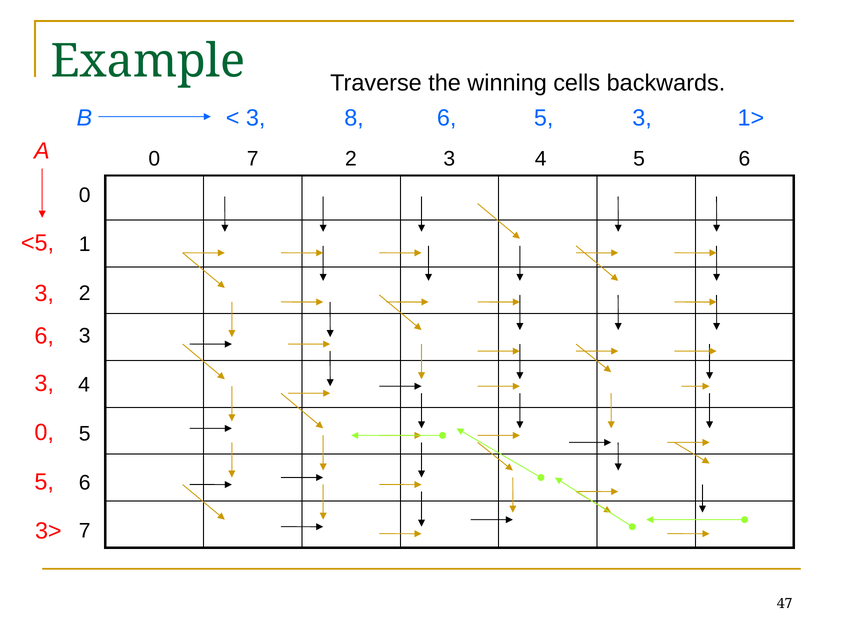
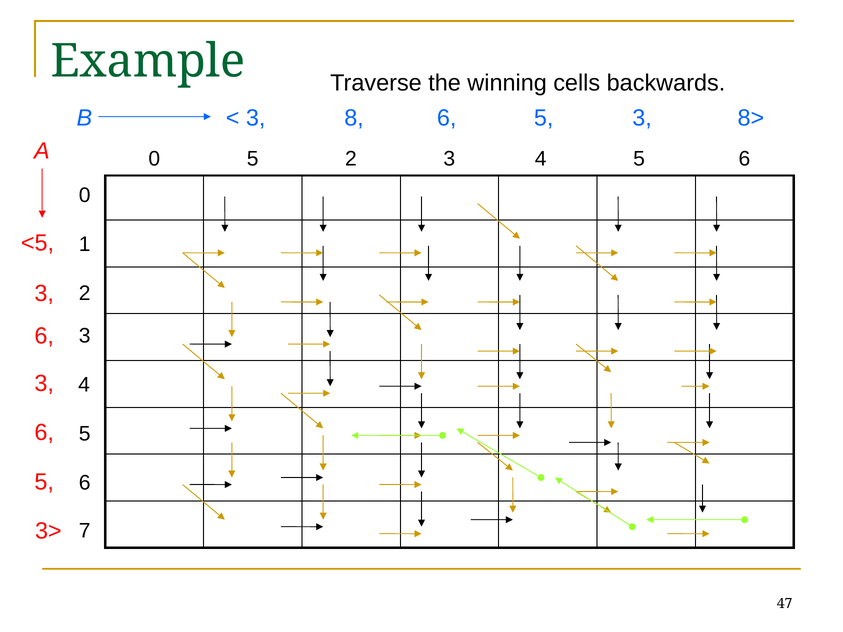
1>: 1> -> 8>
0 7: 7 -> 5
0 at (44, 433): 0 -> 6
